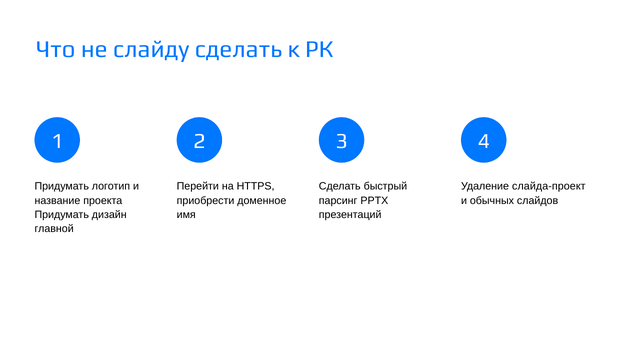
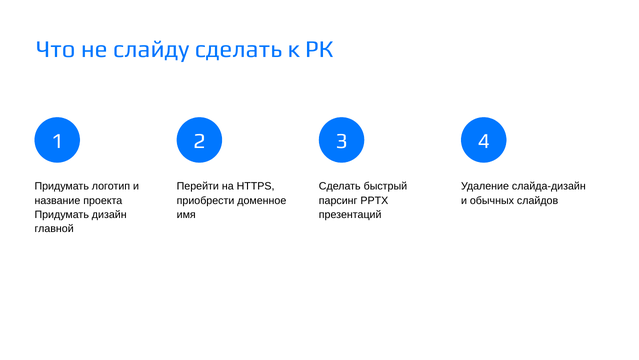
слайда-проект: слайда-проект -> слайда-дизайн
